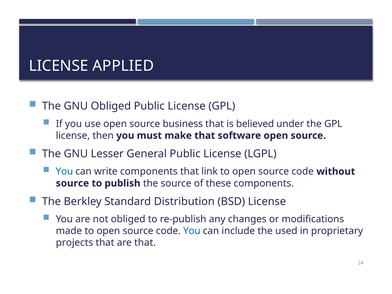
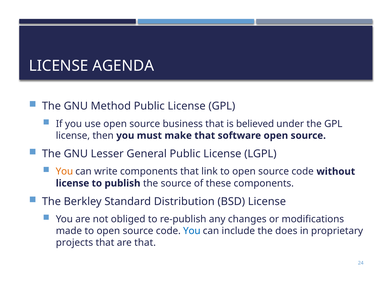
APPLIED: APPLIED -> AGENDA
GNU Obliged: Obliged -> Method
You at (64, 172) colour: blue -> orange
source at (72, 183): source -> license
used: used -> does
